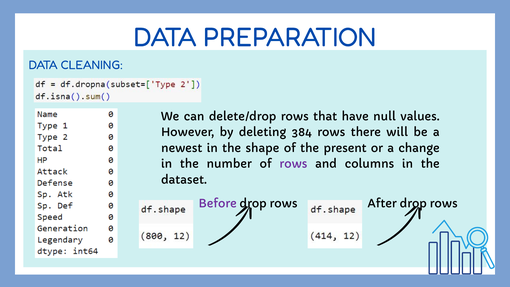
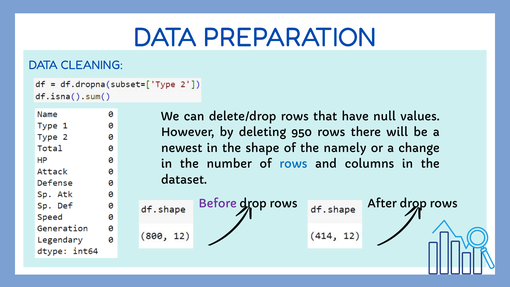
384: 384 -> 950
present: present -> namely
rows at (293, 164) colour: purple -> blue
